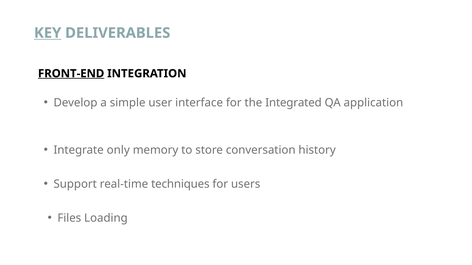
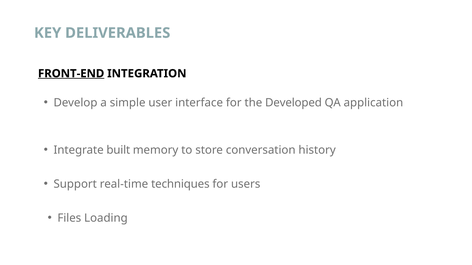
KEY underline: present -> none
Integrated: Integrated -> Developed
only: only -> built
